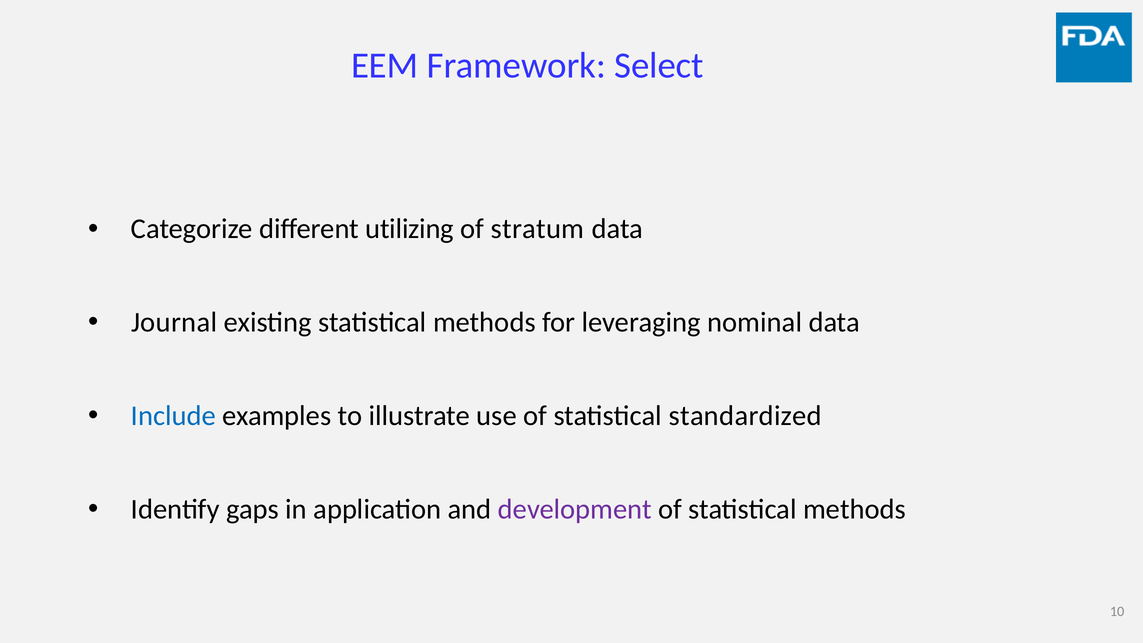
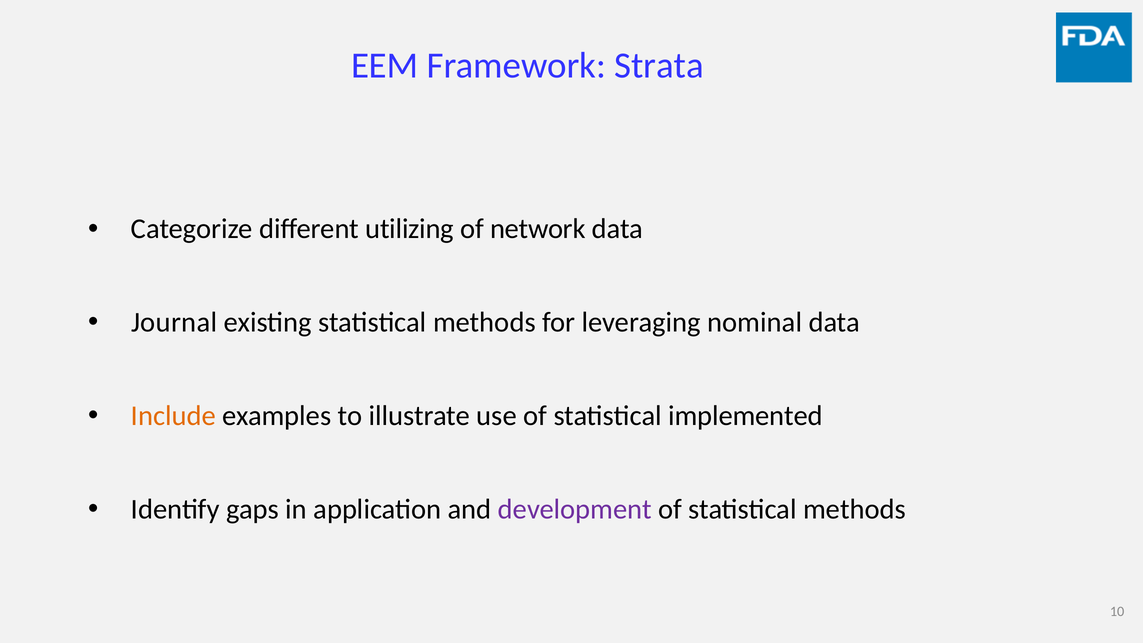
Select: Select -> Strata
stratum: stratum -> network
Include colour: blue -> orange
standardized: standardized -> implemented
